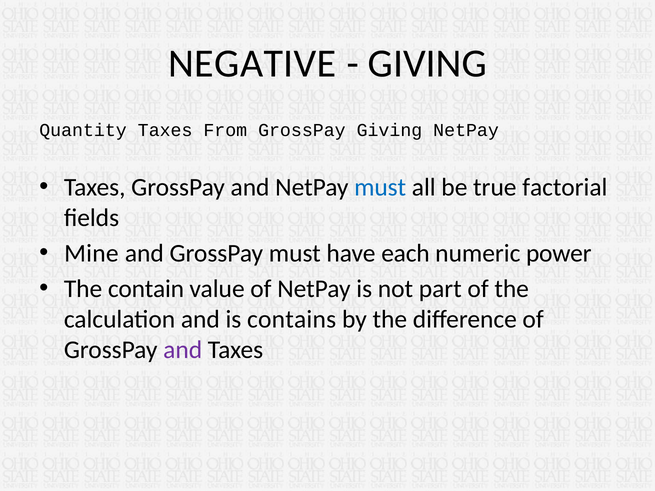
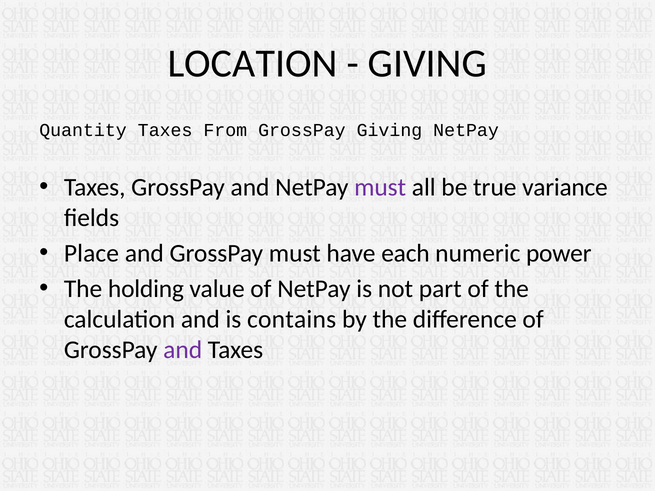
NEGATIVE: NEGATIVE -> LOCATION
must at (380, 187) colour: blue -> purple
factorial: factorial -> variance
Mine: Mine -> Place
contain: contain -> holding
